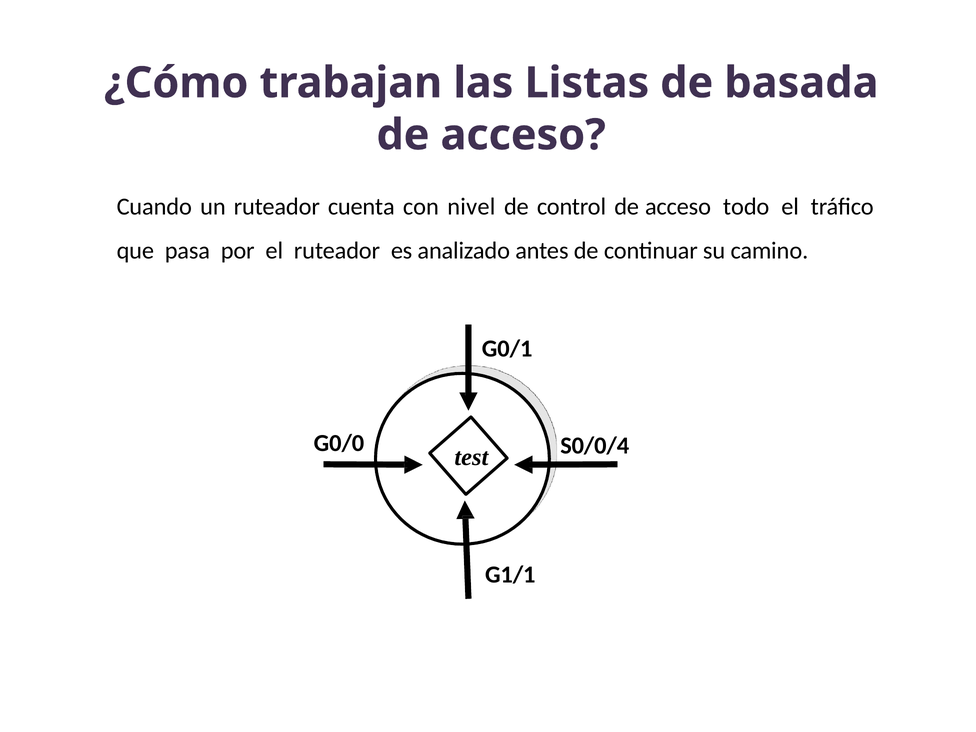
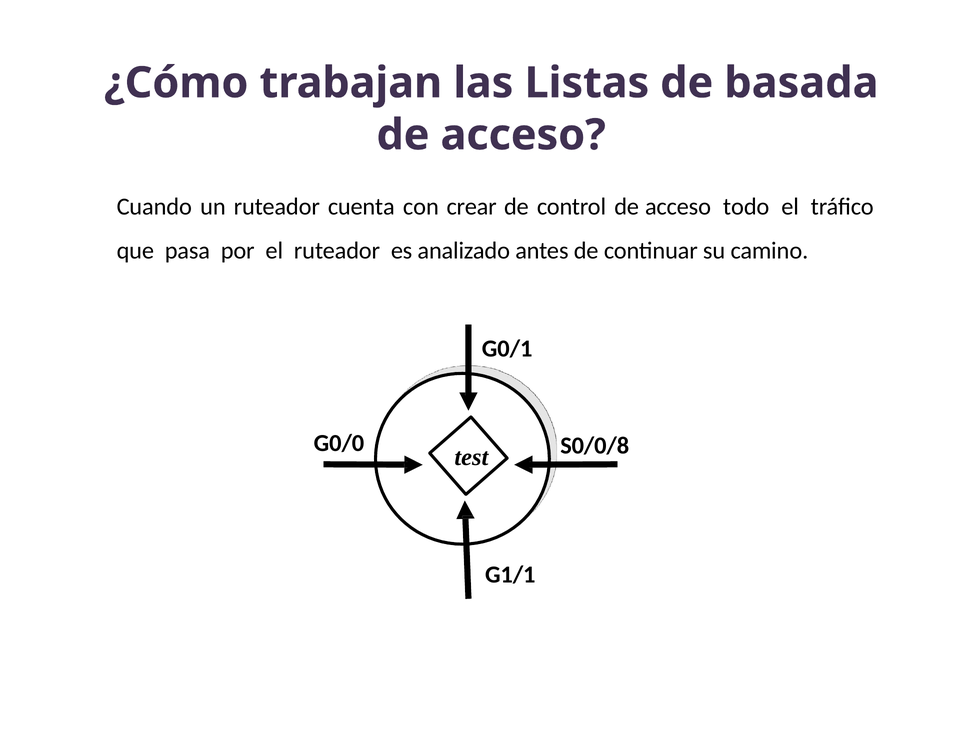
nivel: nivel -> crear
S0/0/4: S0/0/4 -> S0/0/8
